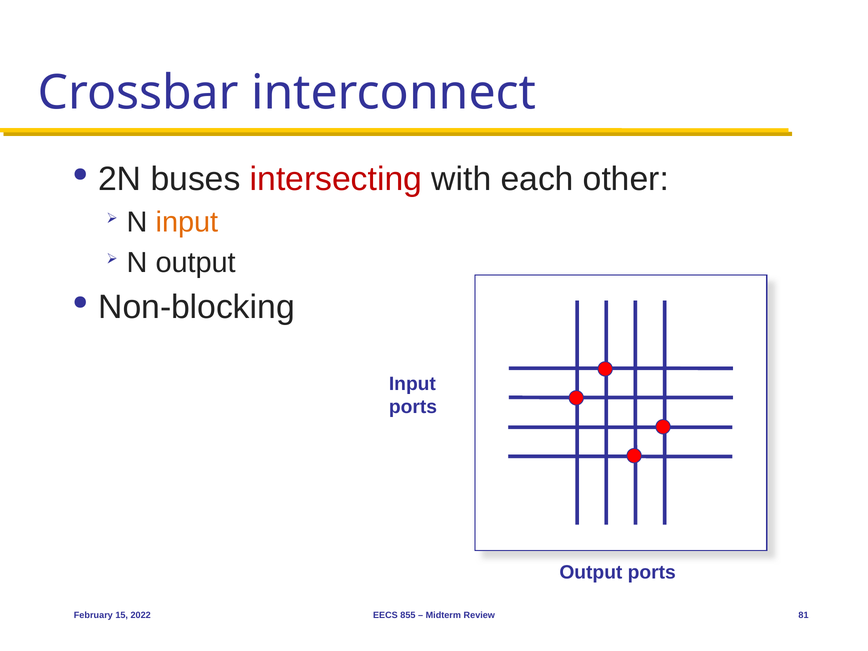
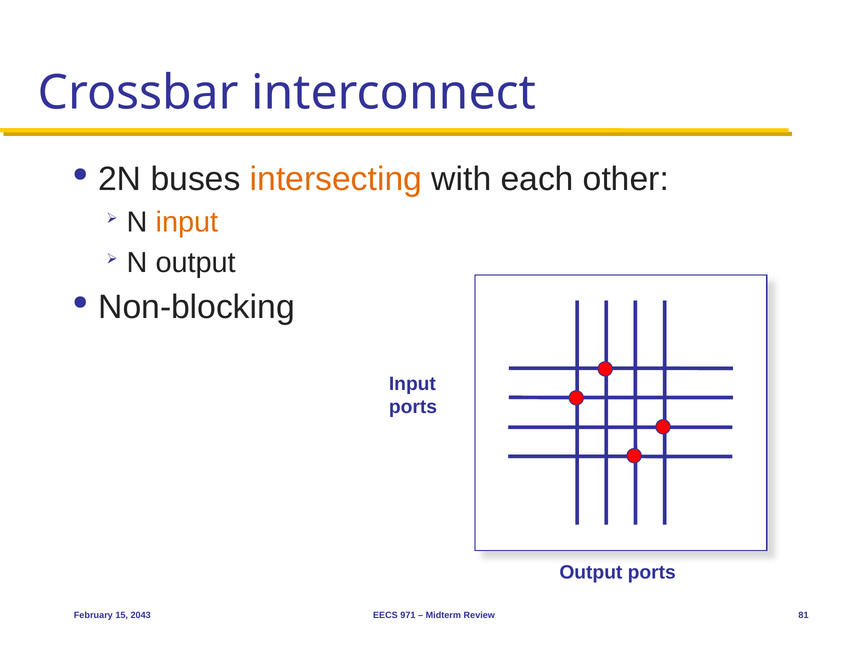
intersecting colour: red -> orange
2022: 2022 -> 2043
855: 855 -> 971
